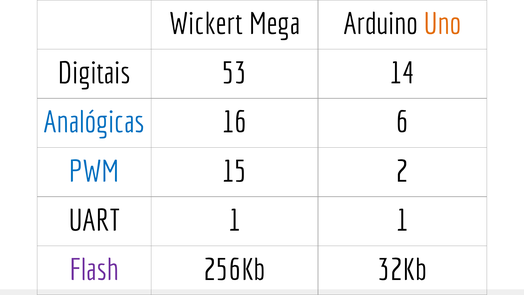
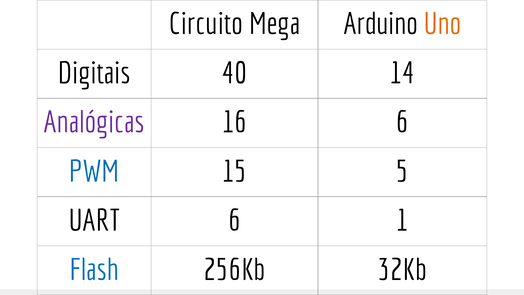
Wickert: Wickert -> Circuito
53: 53 -> 40
Analógicas colour: blue -> purple
2: 2 -> 5
UART 1: 1 -> 6
Flash colour: purple -> blue
